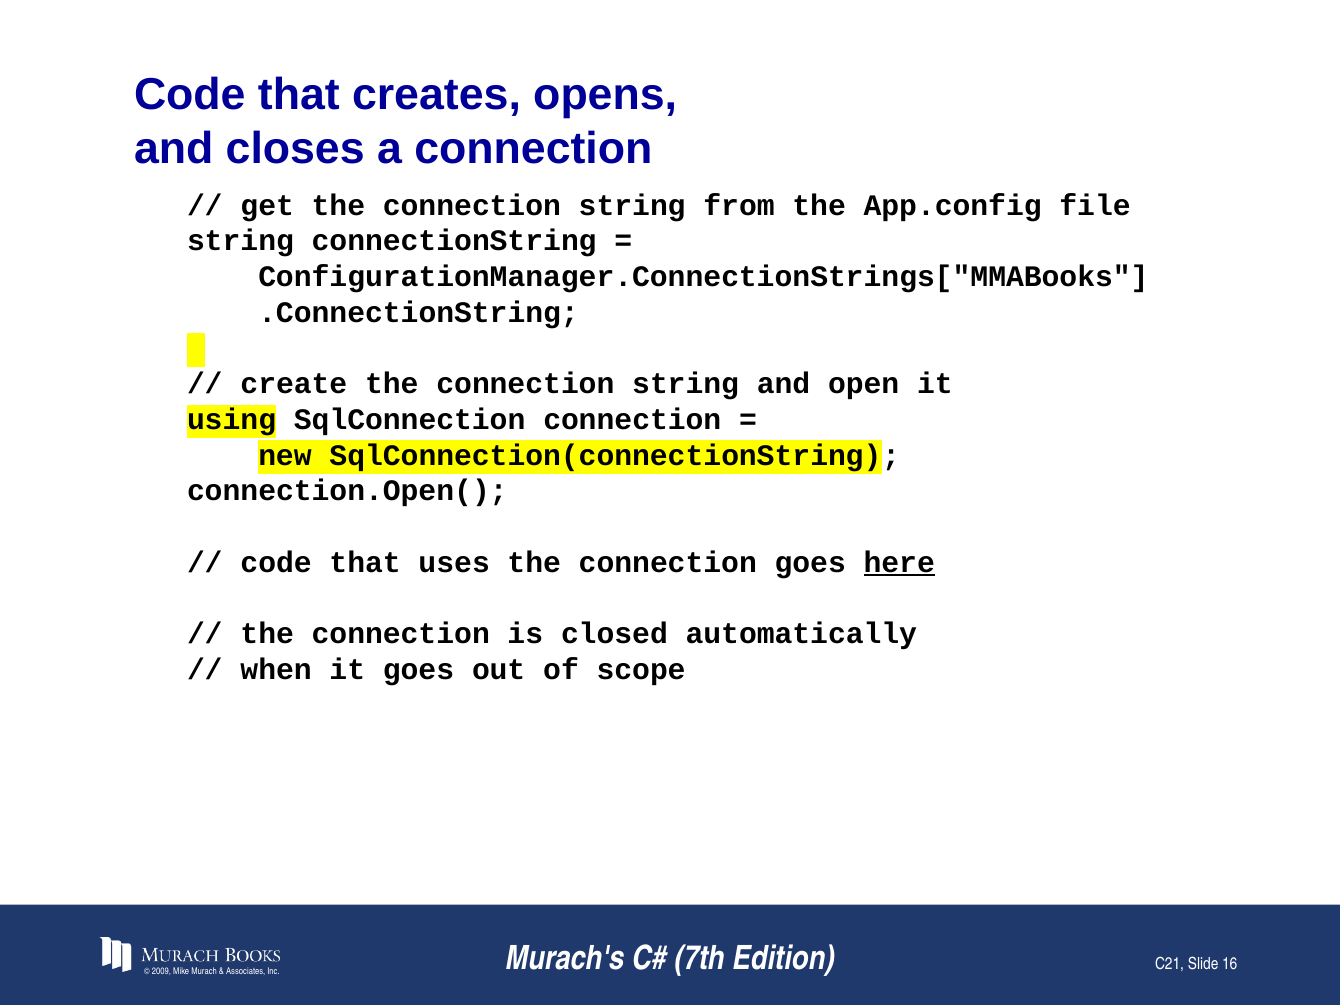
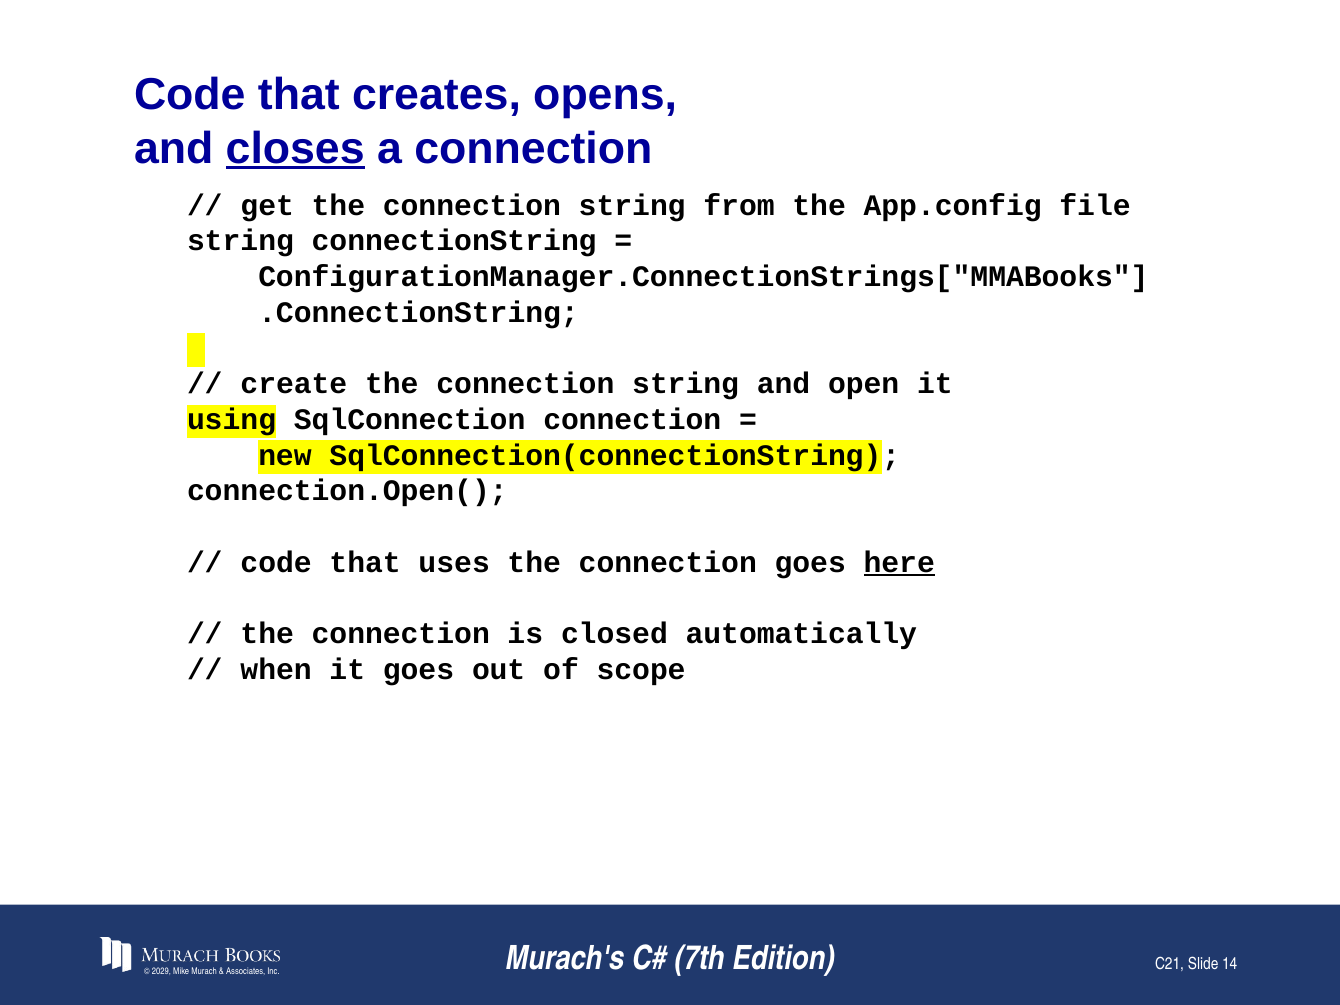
closes underline: none -> present
2009: 2009 -> 2029
16: 16 -> 14
